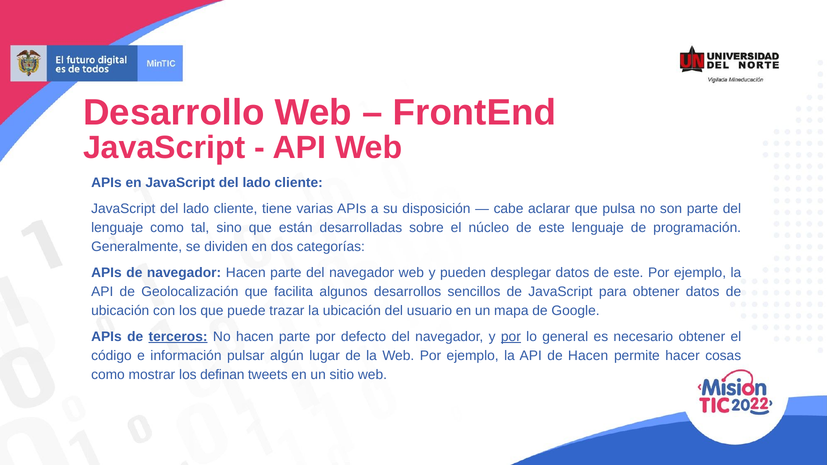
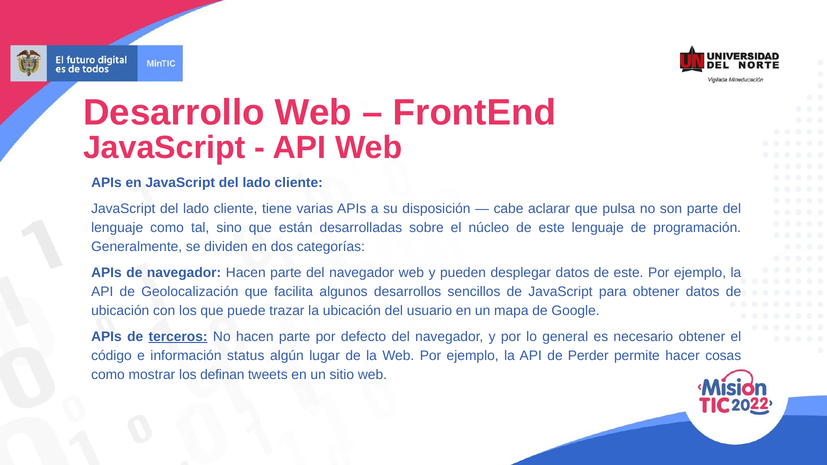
por at (511, 337) underline: present -> none
pulsar: pulsar -> status
de Hacen: Hacen -> Perder
